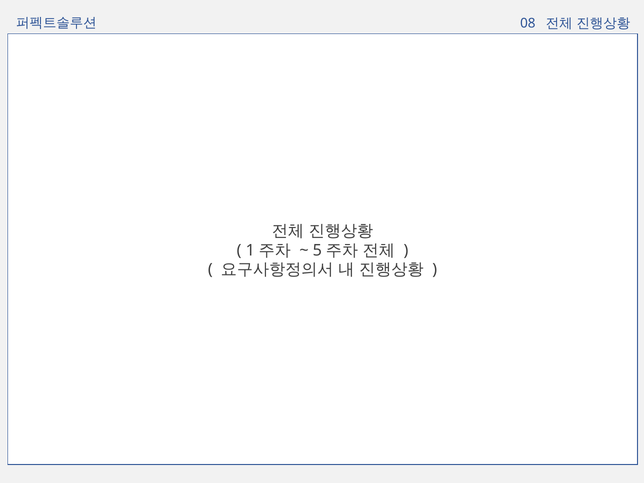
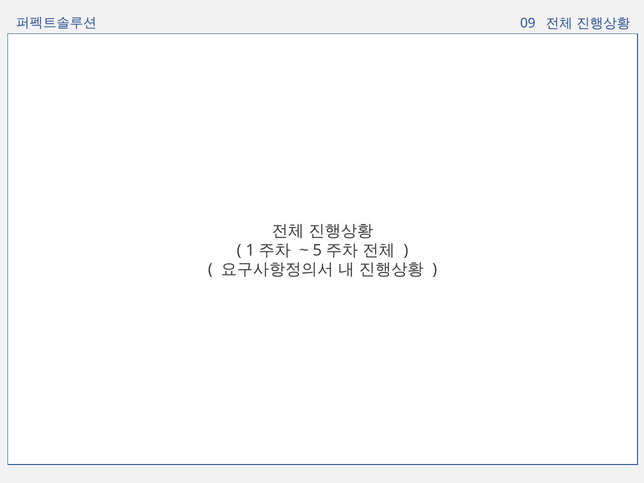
08: 08 -> 09
